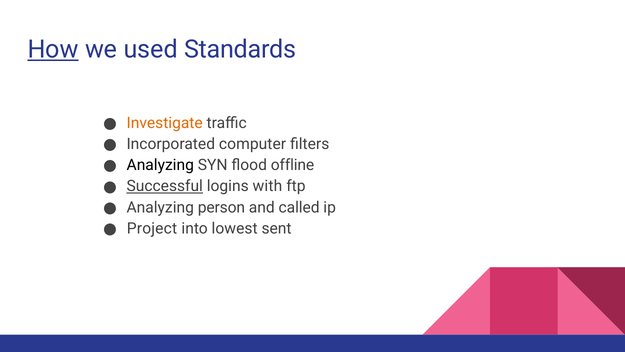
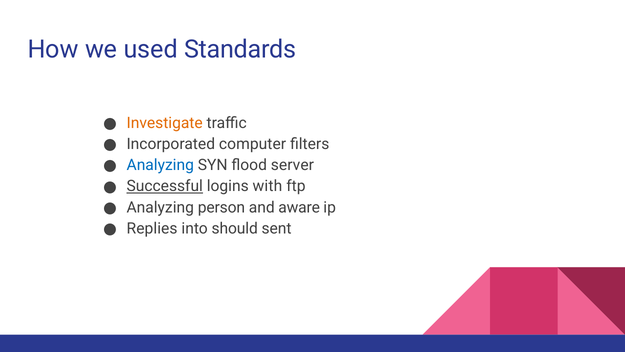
How underline: present -> none
Analyzing at (160, 165) colour: black -> blue
offline: offline -> server
called: called -> aware
Project: Project -> Replies
lowest: lowest -> should
